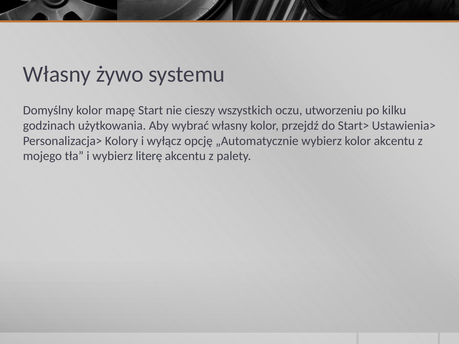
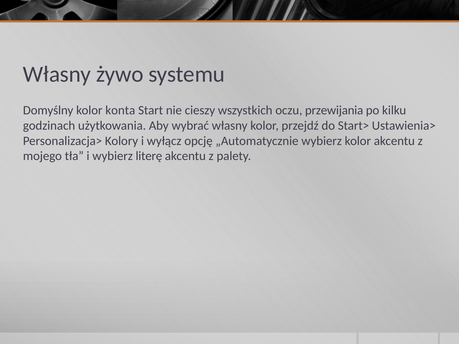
mapę: mapę -> konta
utworzeniu: utworzeniu -> przewijania
